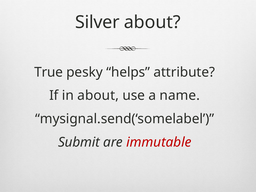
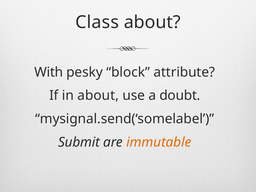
Silver: Silver -> Class
True: True -> With
helps: helps -> block
name: name -> doubt
immutable colour: red -> orange
